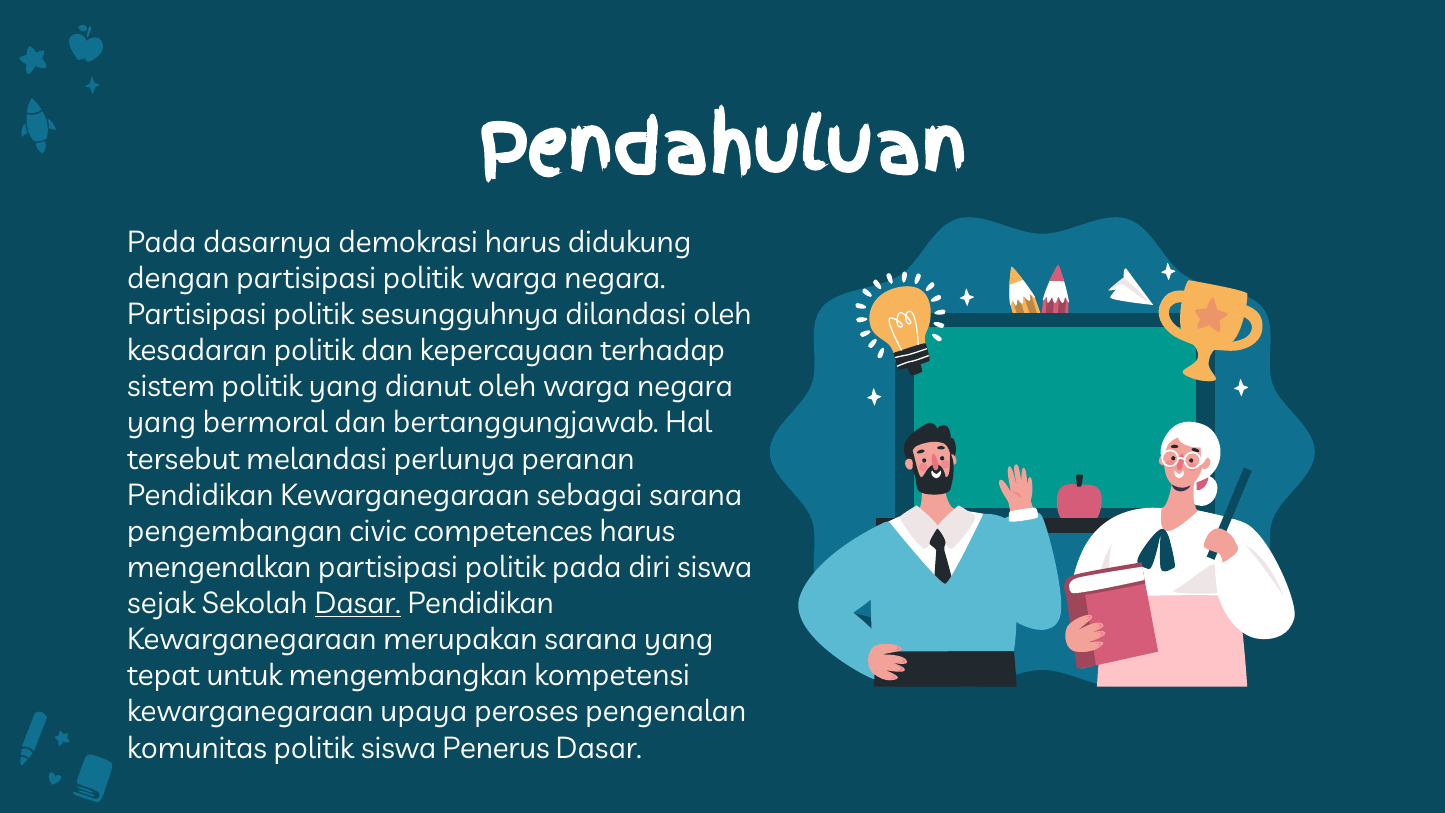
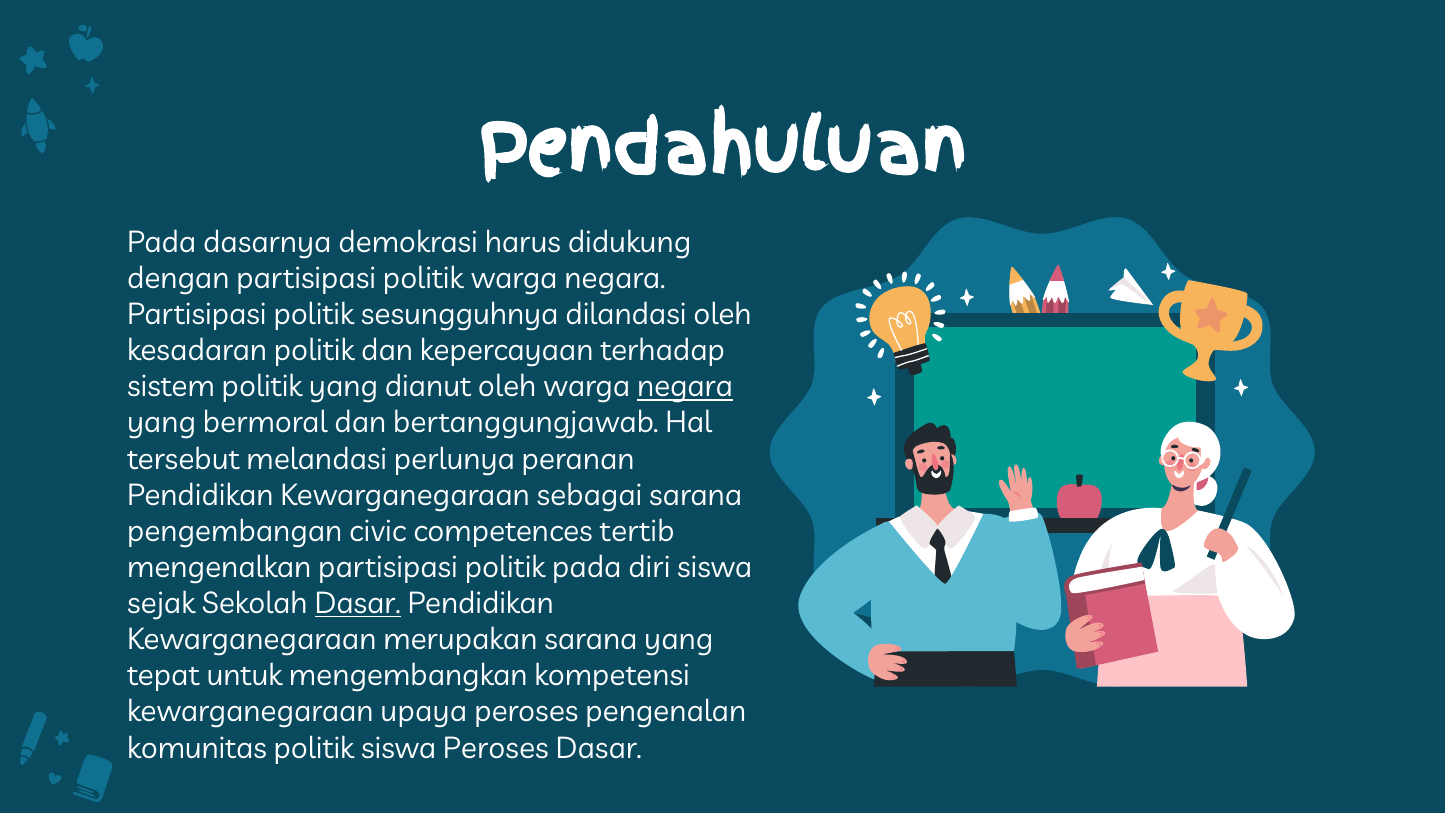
negara at (685, 387) underline: none -> present
competences harus: harus -> tertib
siswa Penerus: Penerus -> Peroses
